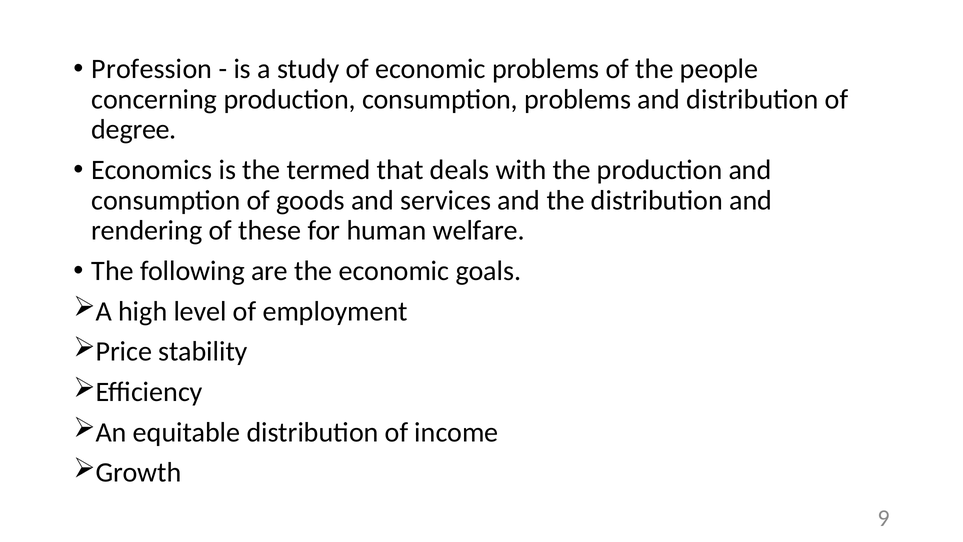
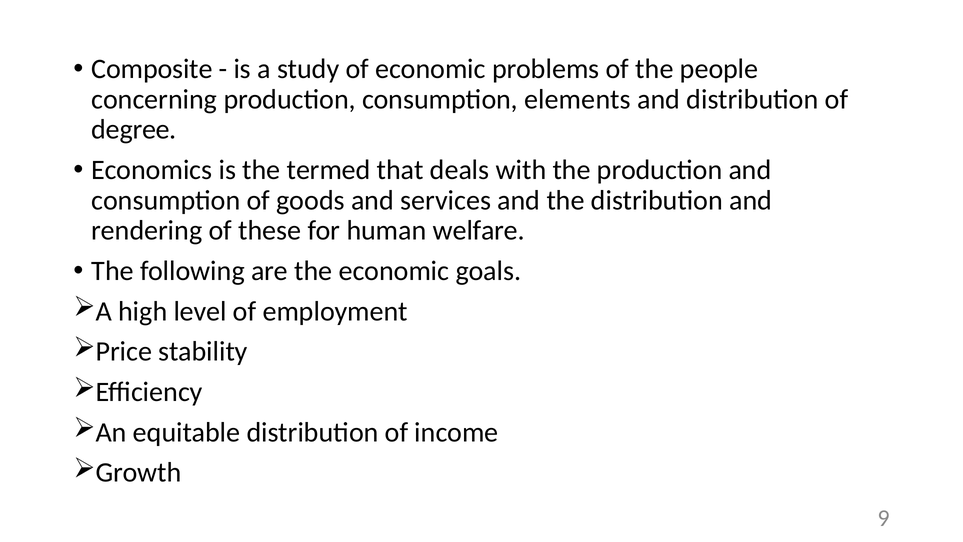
Profession: Profession -> Composite
consumption problems: problems -> elements
